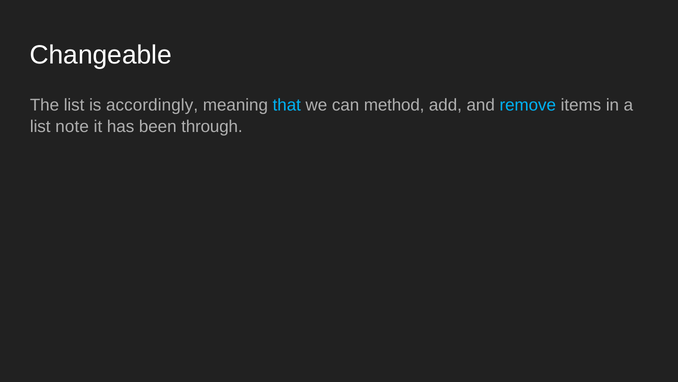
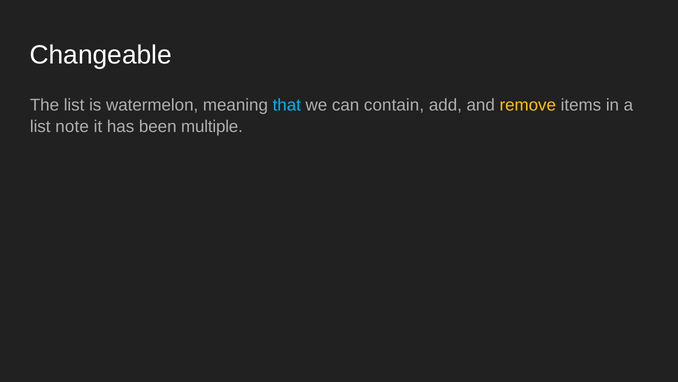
accordingly: accordingly -> watermelon
method: method -> contain
remove colour: light blue -> yellow
through: through -> multiple
